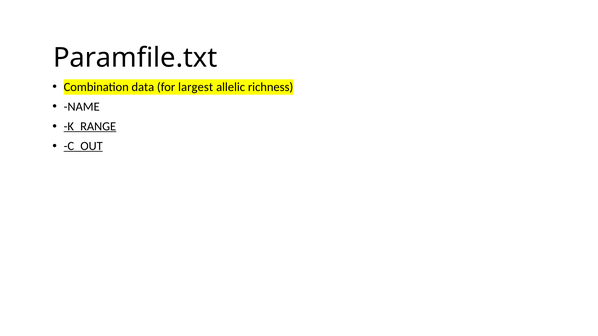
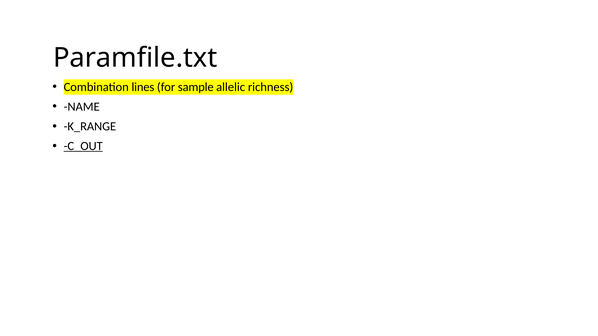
data: data -> lines
largest: largest -> sample
K_RANGE underline: present -> none
